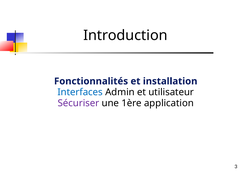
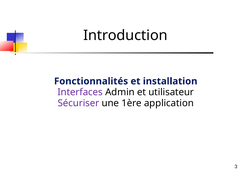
Interfaces colour: blue -> purple
